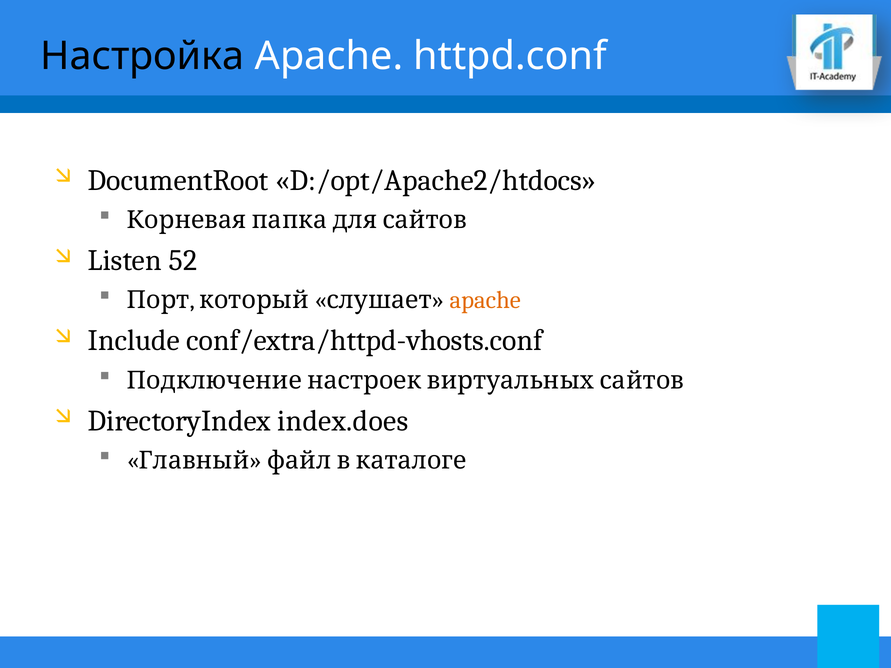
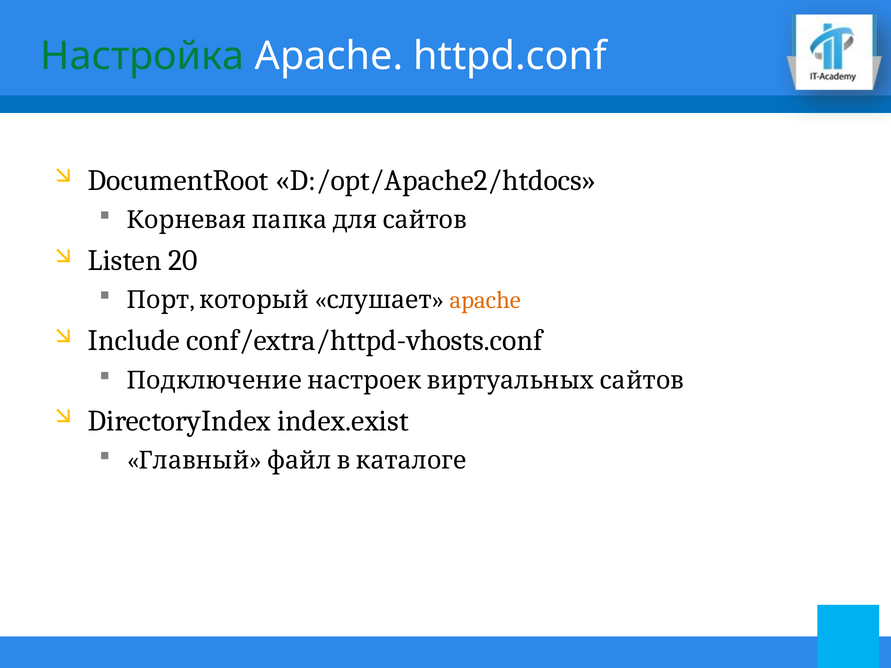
Настройка colour: black -> green
52: 52 -> 20
index.does: index.does -> index.exist
